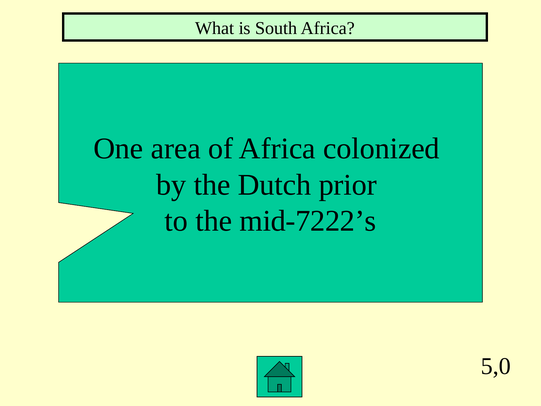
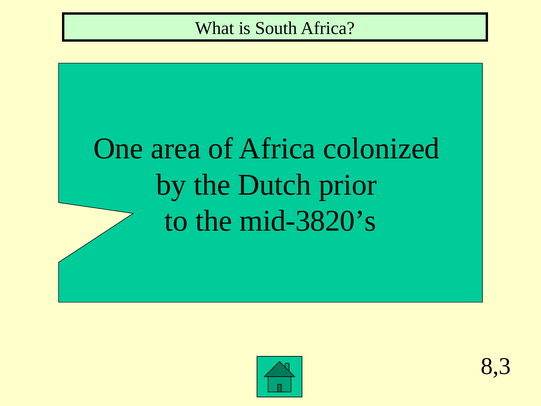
mid-7222’s: mid-7222’s -> mid-3820’s
5,0: 5,0 -> 8,3
